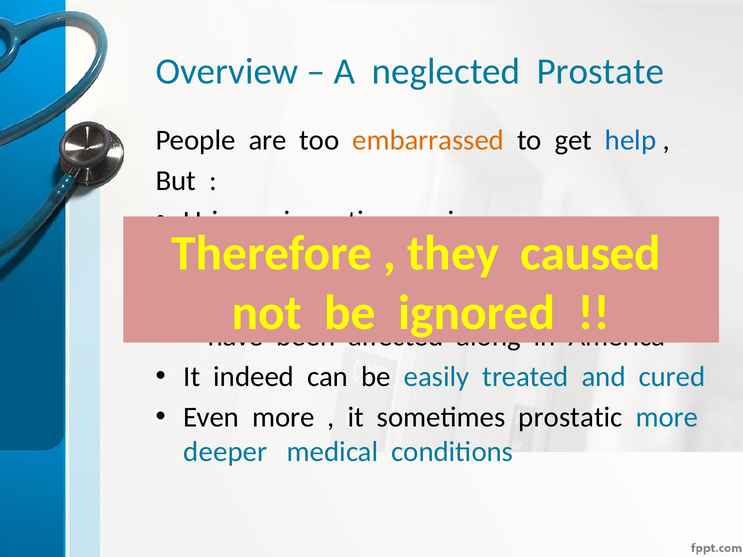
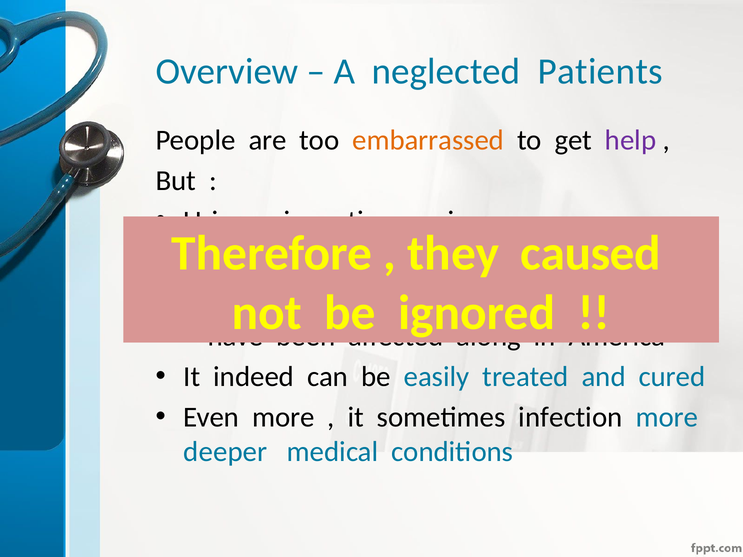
Prostate: Prostate -> Patients
help colour: blue -> purple
prostatic: prostatic -> infection
